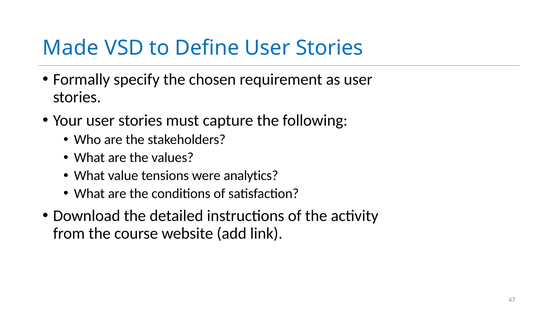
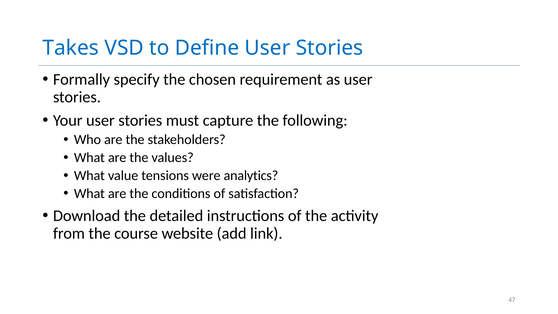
Made: Made -> Takes
